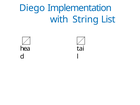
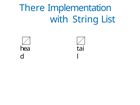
Diego: Diego -> There
